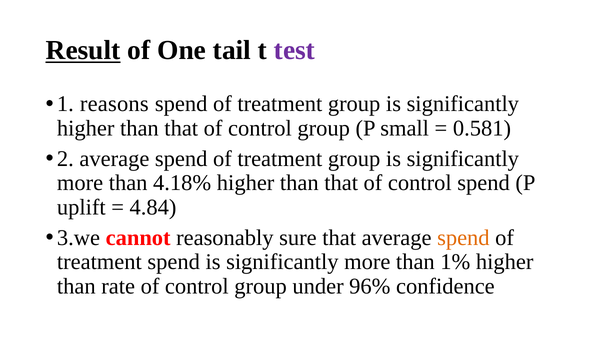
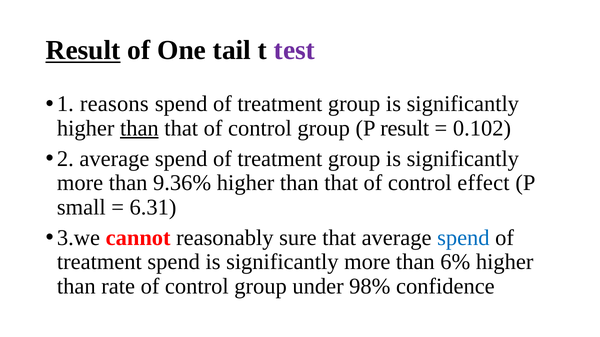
than at (139, 128) underline: none -> present
P small: small -> result
0.581: 0.581 -> 0.102
4.18%: 4.18% -> 9.36%
control spend: spend -> effect
uplift: uplift -> small
4.84: 4.84 -> 6.31
spend at (463, 238) colour: orange -> blue
1%: 1% -> 6%
96%: 96% -> 98%
